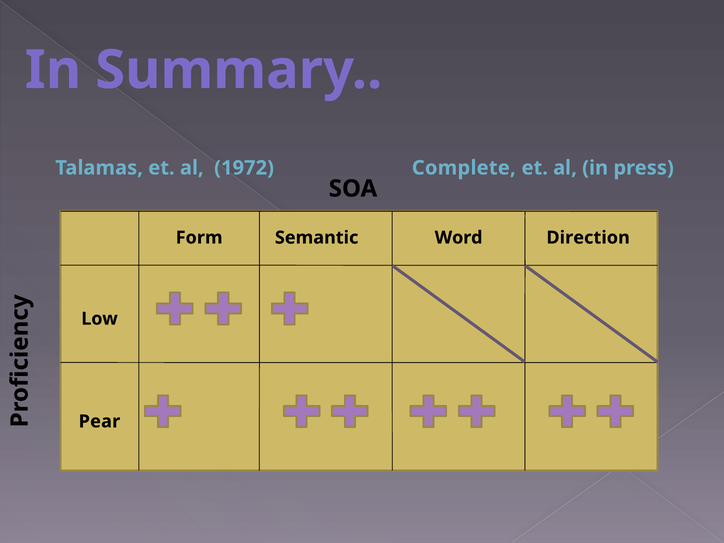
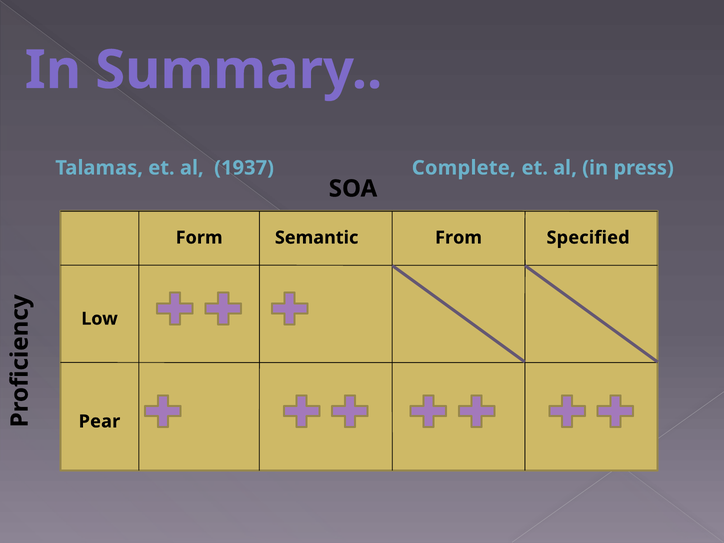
1972: 1972 -> 1937
Word: Word -> From
Direction: Direction -> Specified
